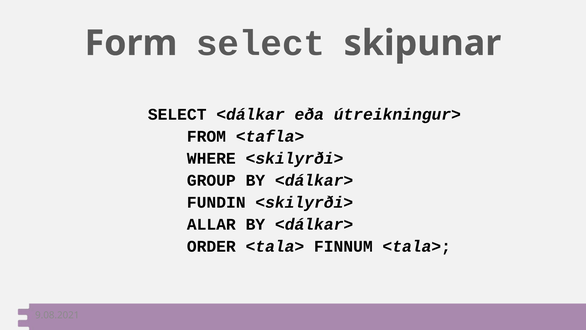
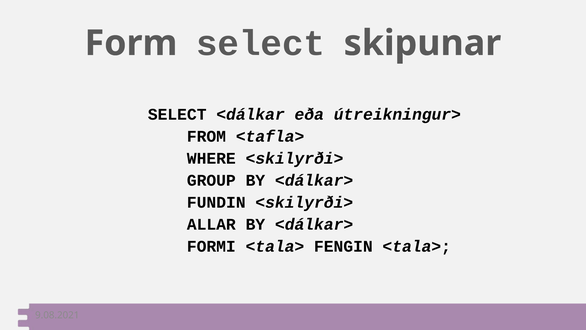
ORDER: ORDER -> FORMI
FINNUM: FINNUM -> FENGIN
